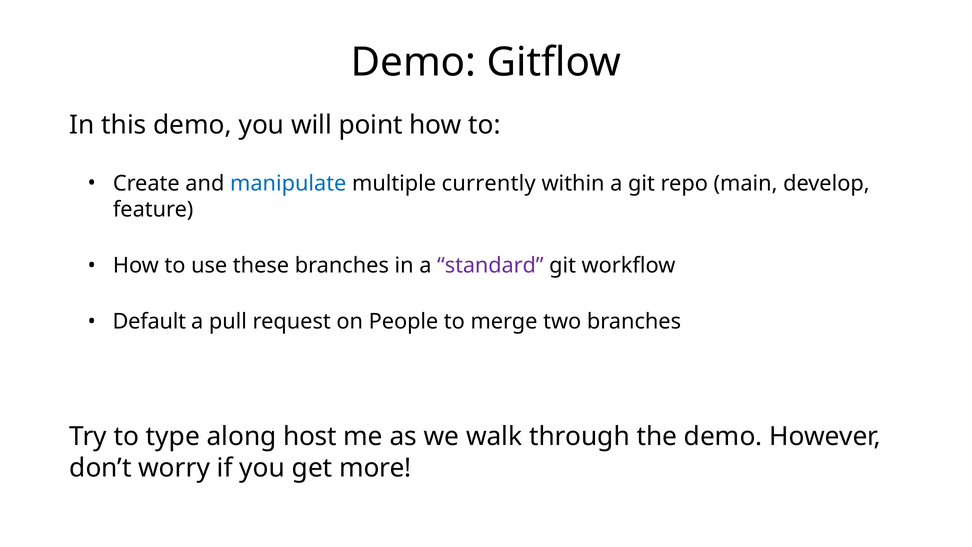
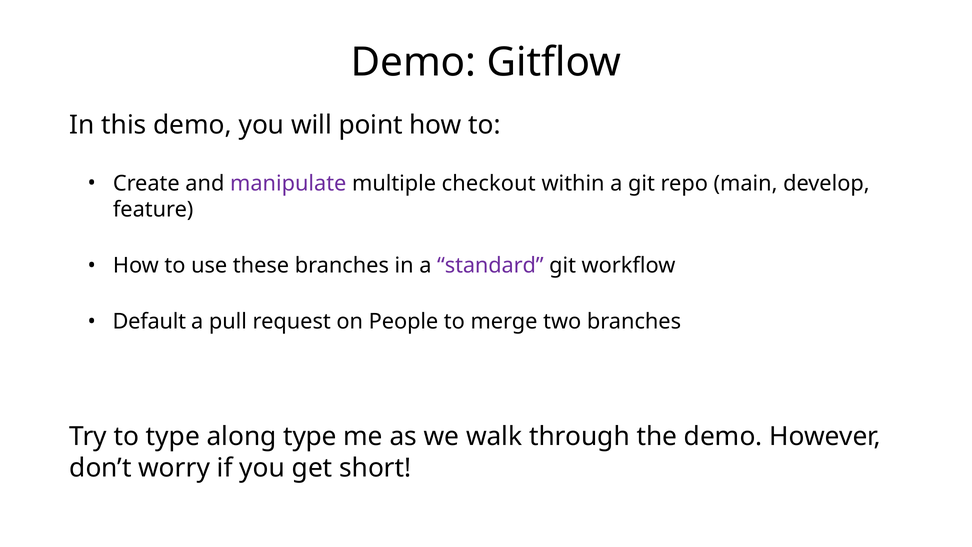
manipulate colour: blue -> purple
currently: currently -> checkout
along host: host -> type
more: more -> short
